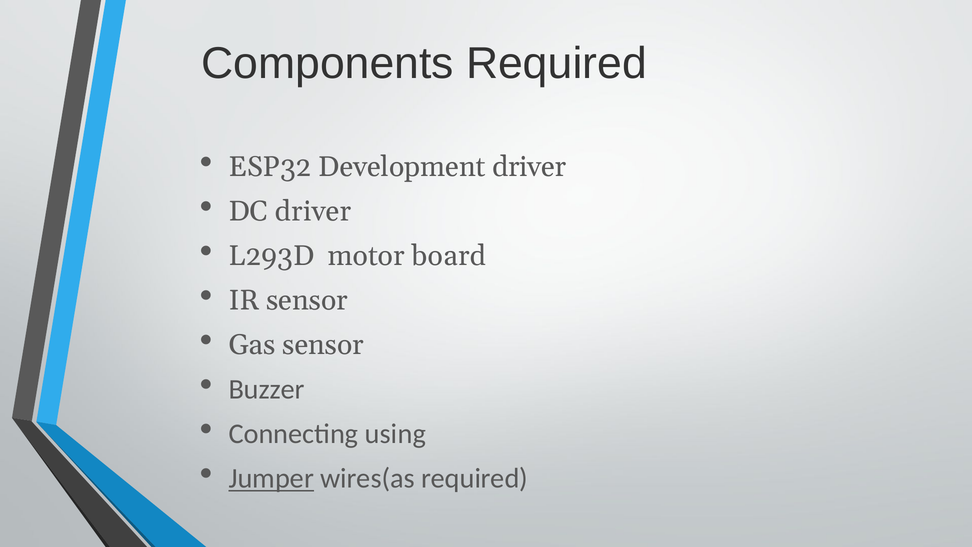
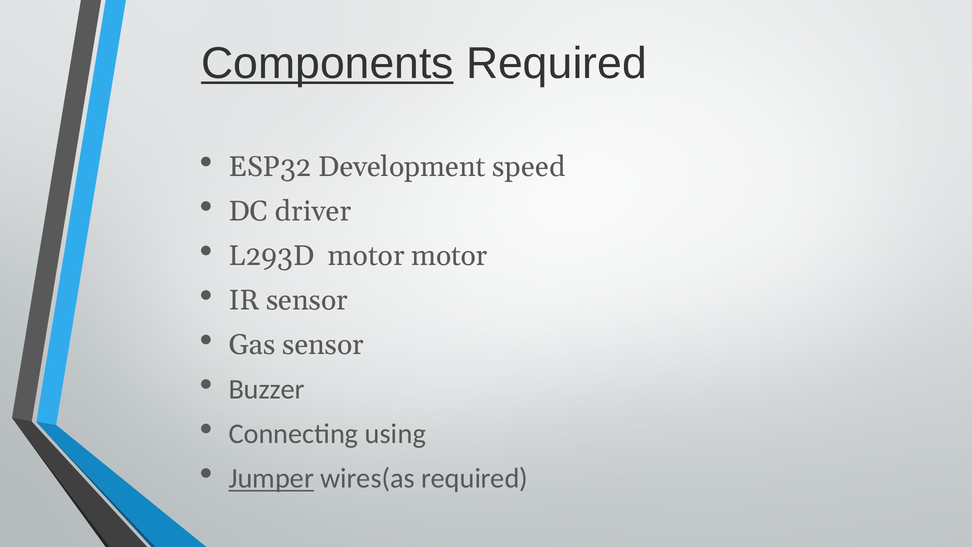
Components underline: none -> present
Development driver: driver -> speed
motor board: board -> motor
